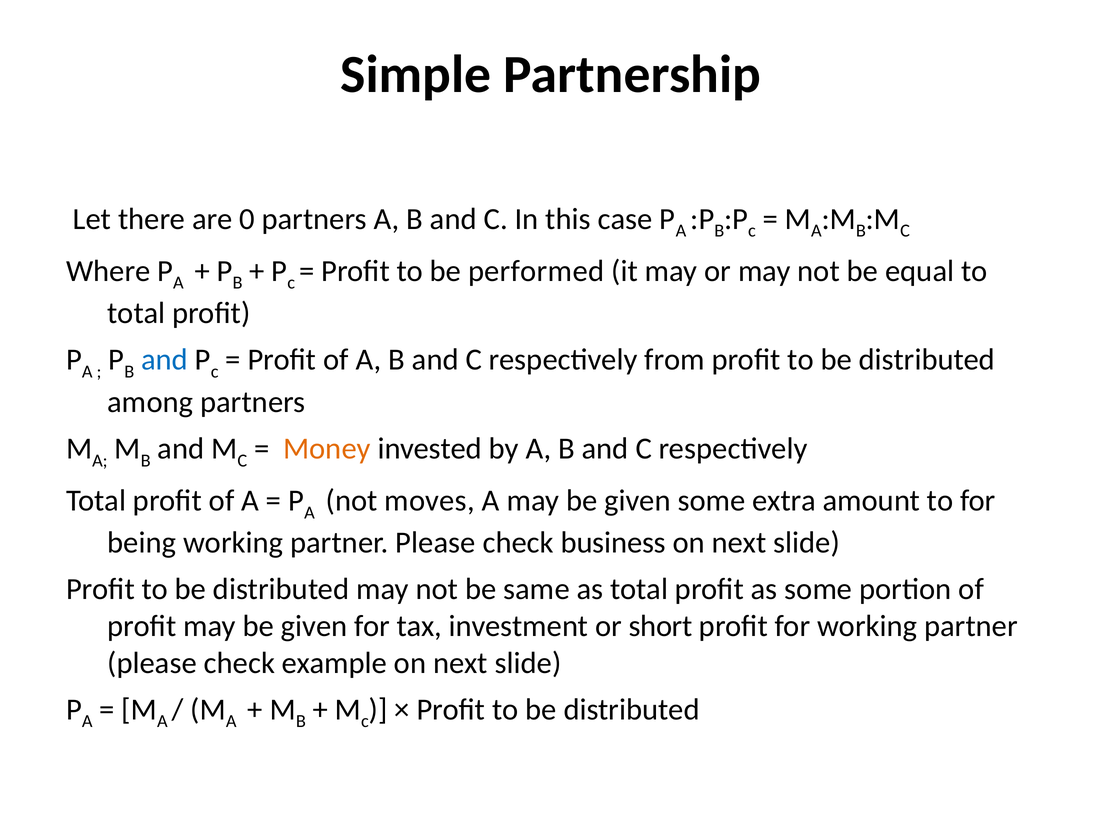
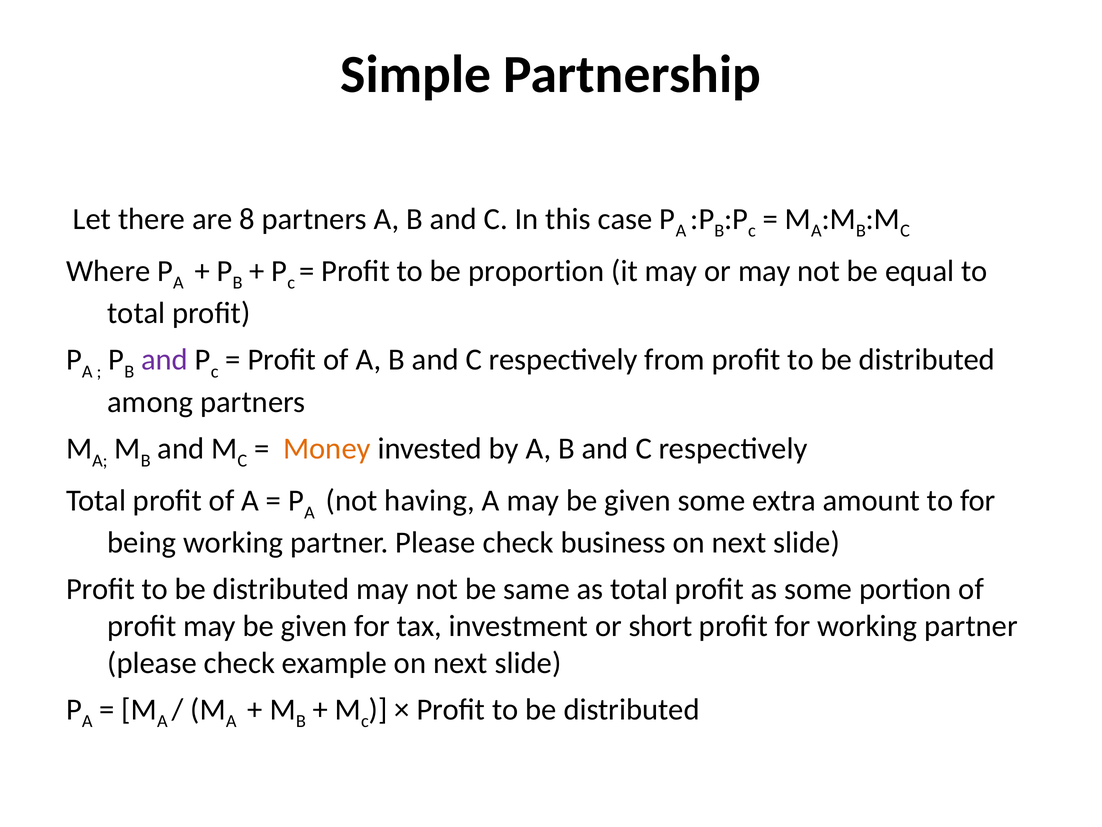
0: 0 -> 8
performed: performed -> proportion
and at (165, 360) colour: blue -> purple
moves: moves -> having
